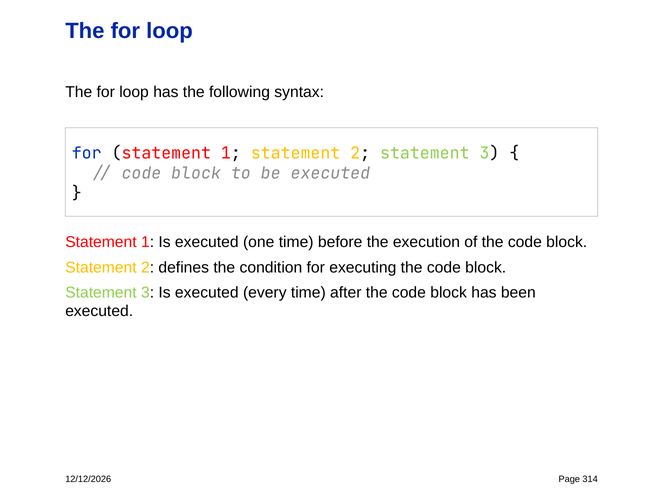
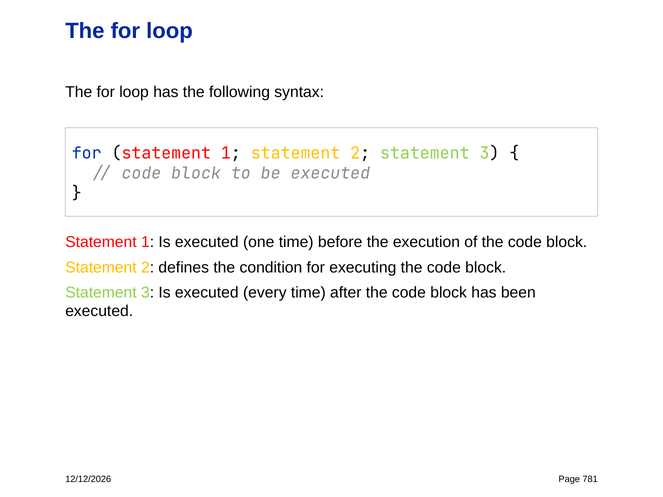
314: 314 -> 781
